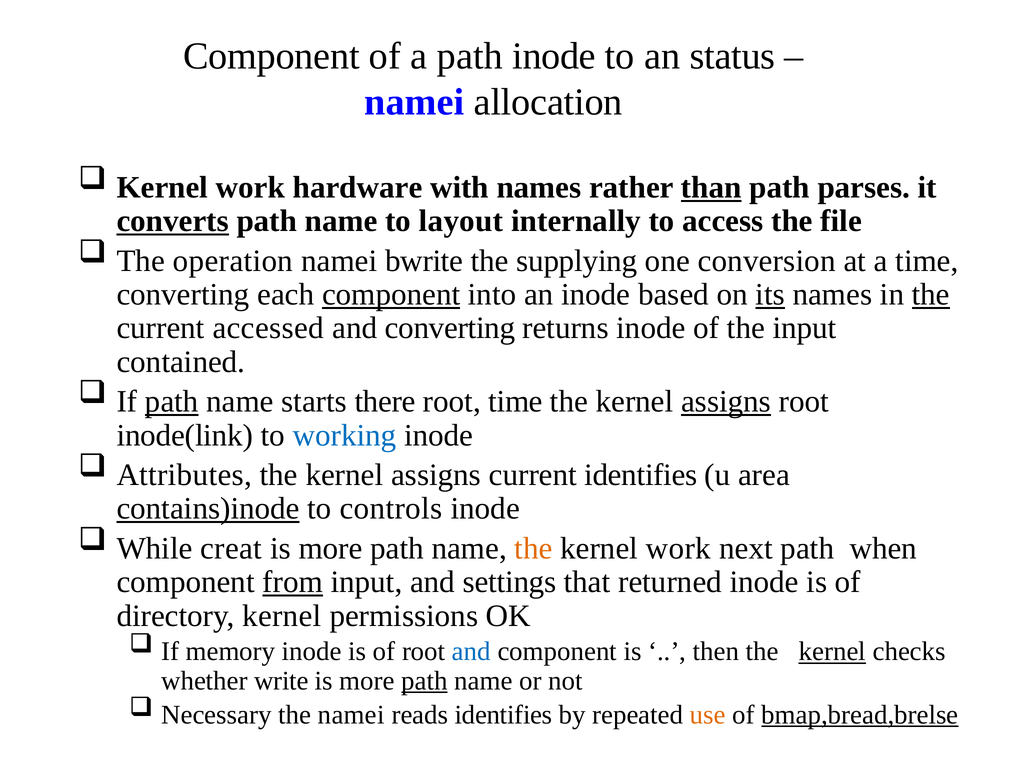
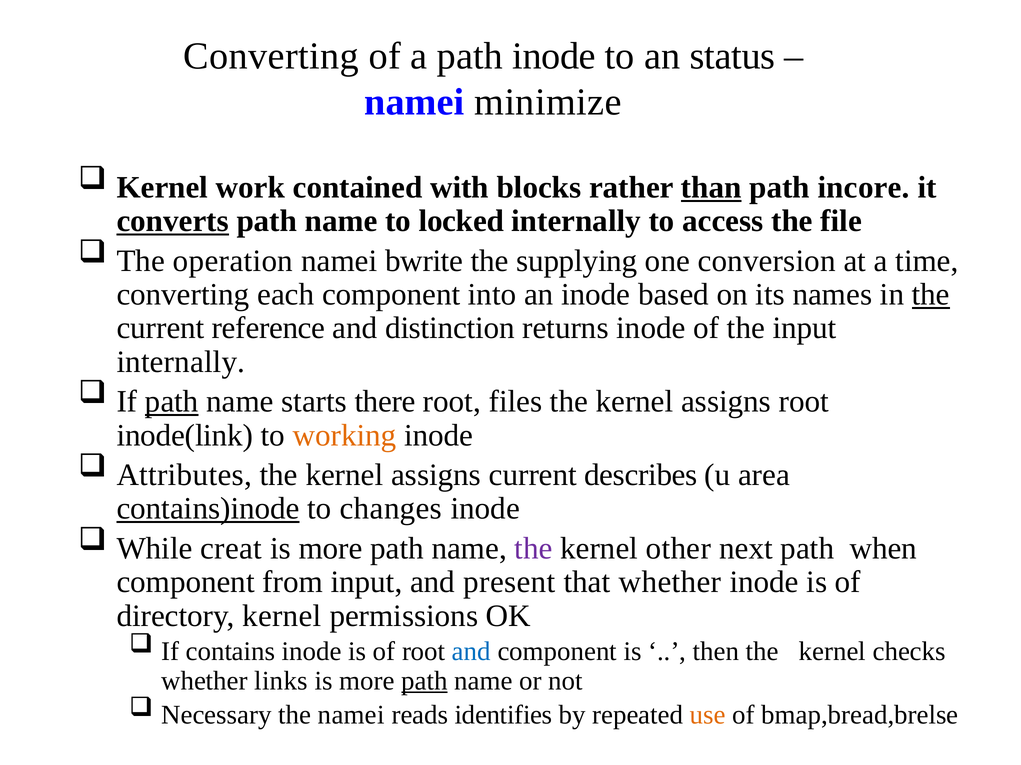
Component at (271, 56): Component -> Converting
allocation: allocation -> minimize
hardware: hardware -> contained
with names: names -> blocks
parses: parses -> incore
layout: layout -> locked
component at (391, 295) underline: present -> none
its underline: present -> none
accessed: accessed -> reference
and converting: converting -> distinction
contained at (181, 362): contained -> internally
root time: time -> files
assigns at (726, 402) underline: present -> none
working colour: blue -> orange
current identifies: identifies -> describes
controls: controls -> changes
the at (533, 549) colour: orange -> purple
work at (678, 549): work -> other
from underline: present -> none
settings: settings -> present
that returned: returned -> whether
memory: memory -> contains
kernel at (832, 652) underline: present -> none
write: write -> links
bmap,bread,brelse underline: present -> none
